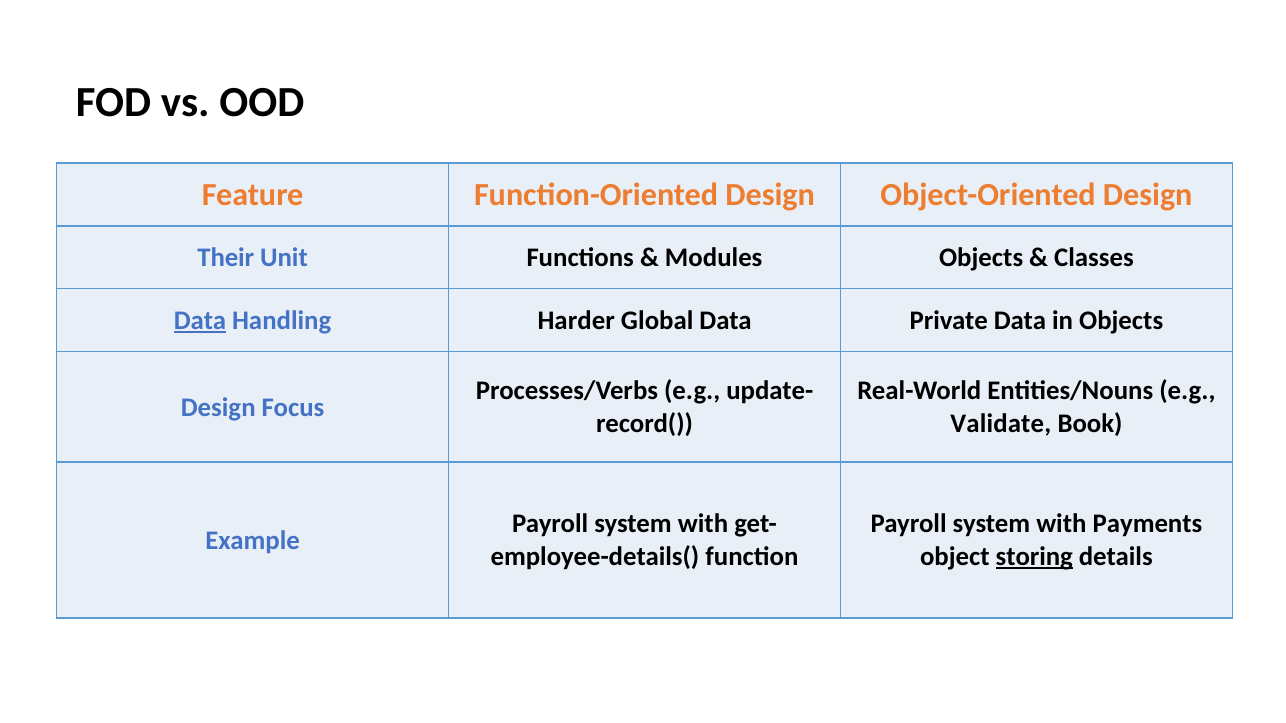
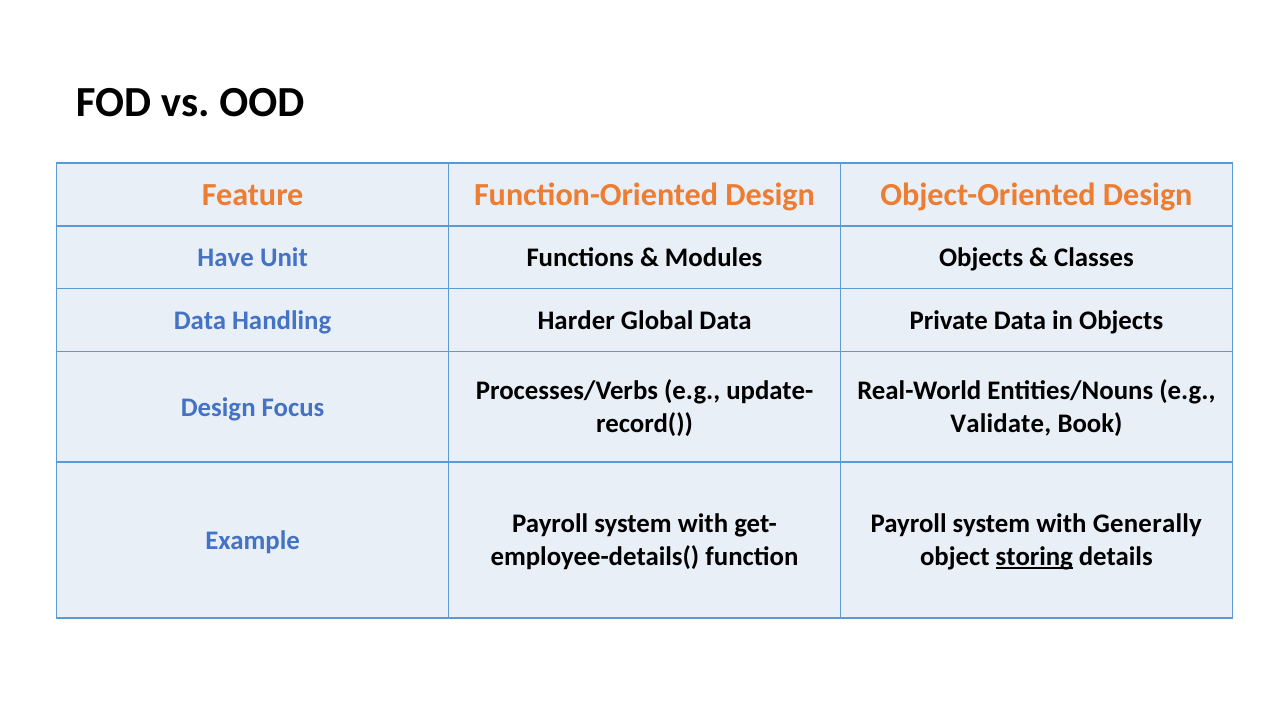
Their: Their -> Have
Data at (200, 321) underline: present -> none
Payments: Payments -> Generally
